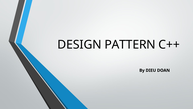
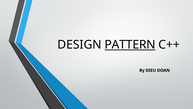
PATTERN underline: none -> present
